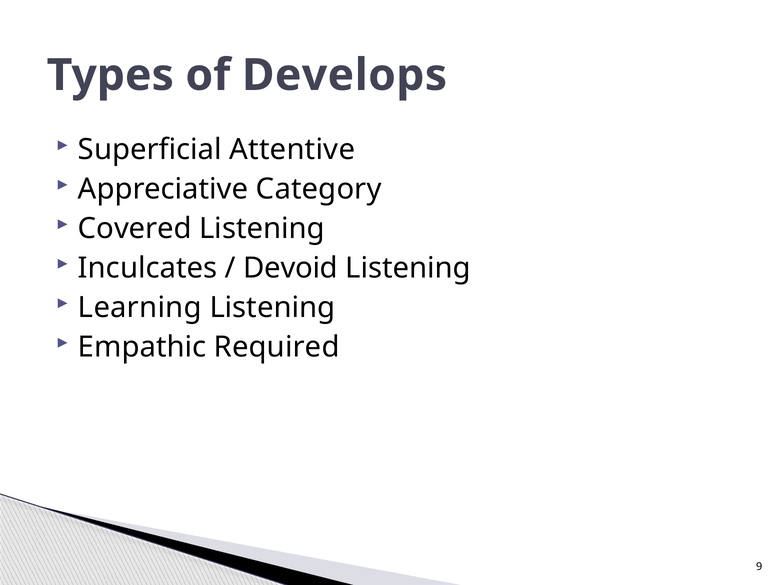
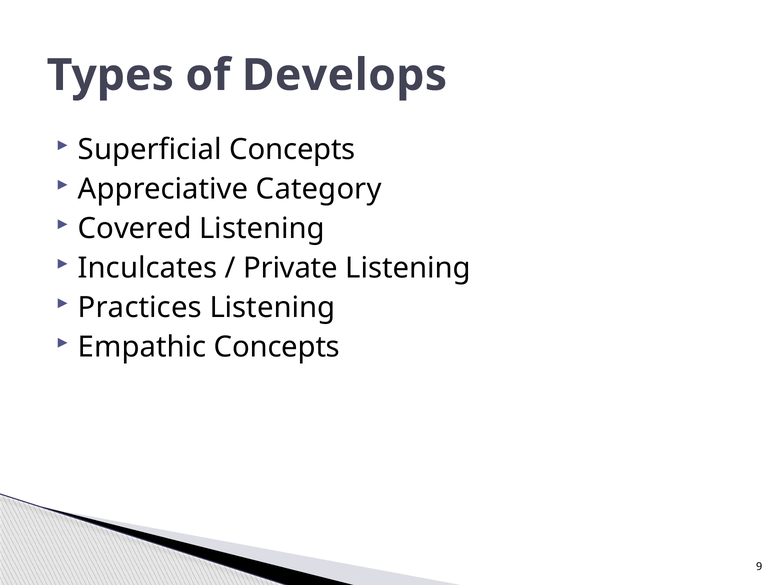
Superficial Attentive: Attentive -> Concepts
Devoid: Devoid -> Private
Learning: Learning -> Practices
Empathic Required: Required -> Concepts
